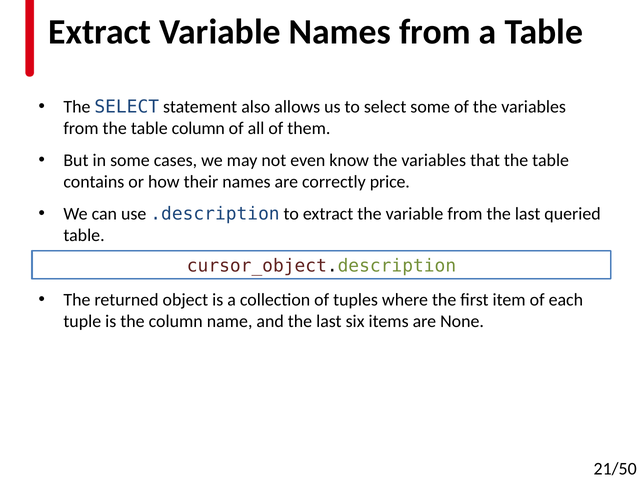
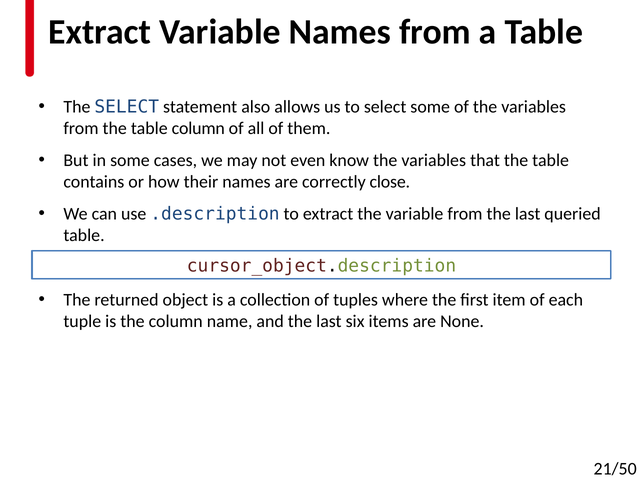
price: price -> close
